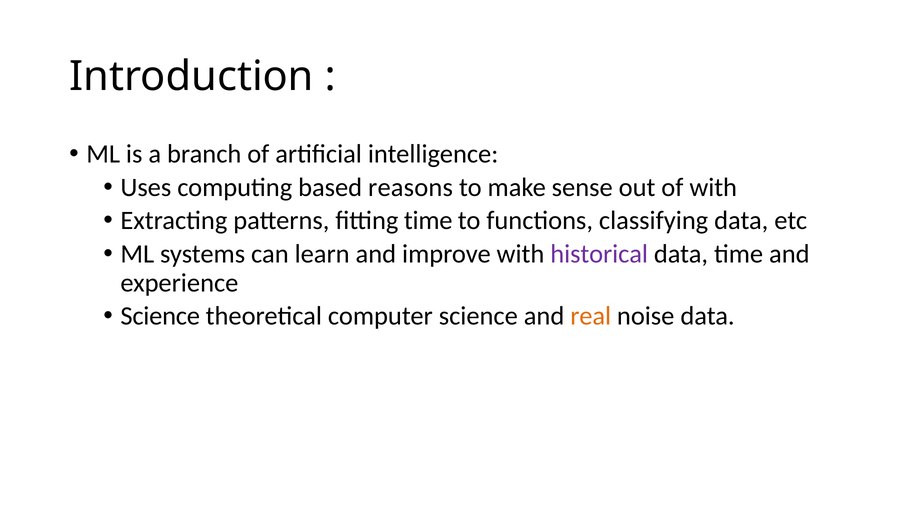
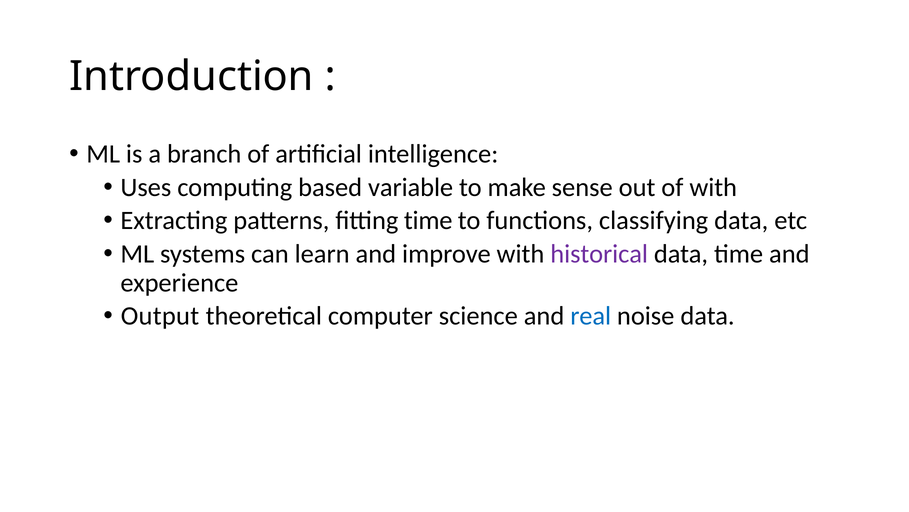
reasons: reasons -> variable
Science at (160, 316): Science -> Output
real colour: orange -> blue
